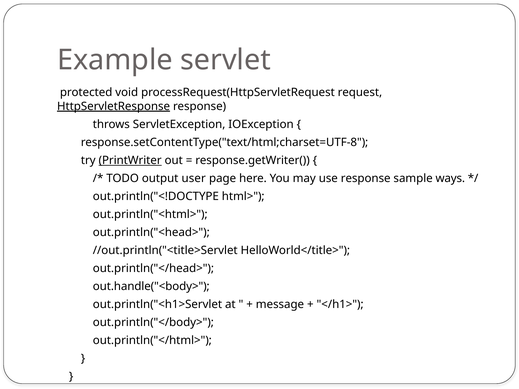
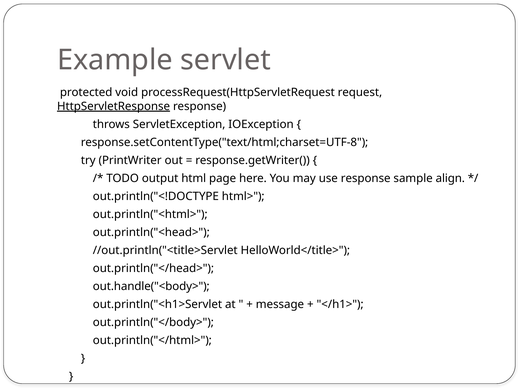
PrintWriter underline: present -> none
user: user -> html
ways: ways -> align
